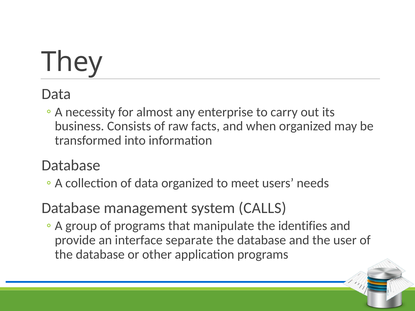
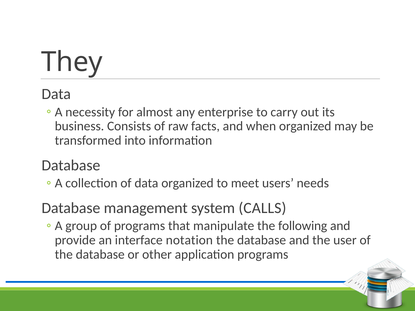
identifies: identifies -> following
separate: separate -> notation
